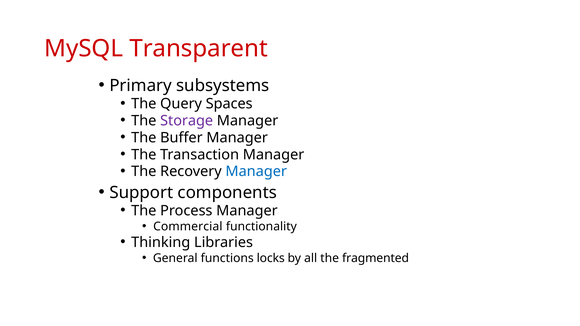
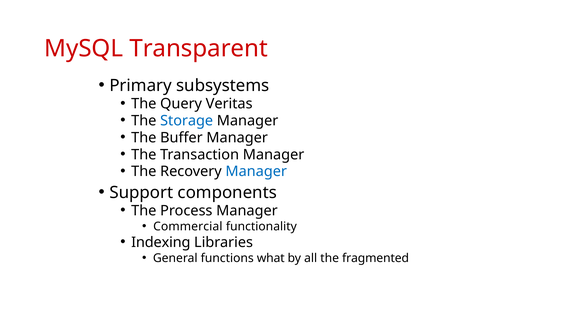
Spaces: Spaces -> Veritas
Storage colour: purple -> blue
Thinking: Thinking -> Indexing
locks: locks -> what
